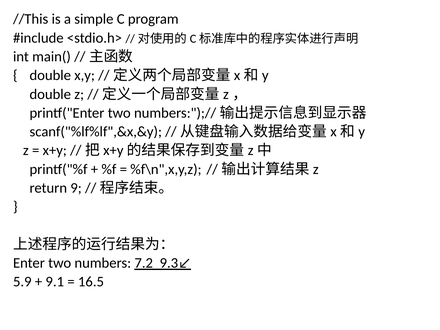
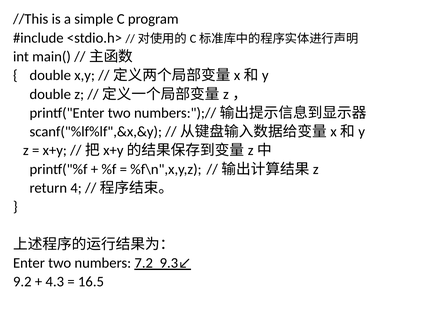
9: 9 -> 4
5.9: 5.9 -> 9.2
9.1: 9.1 -> 4.3
